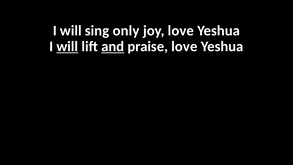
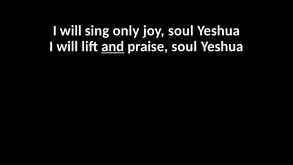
joy love: love -> soul
will at (67, 46) underline: present -> none
praise love: love -> soul
